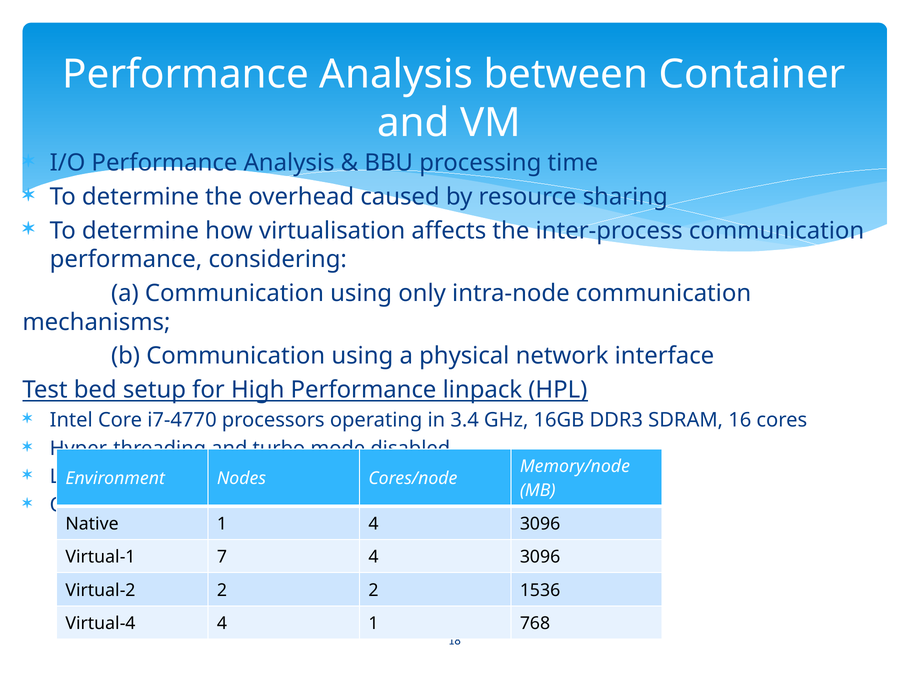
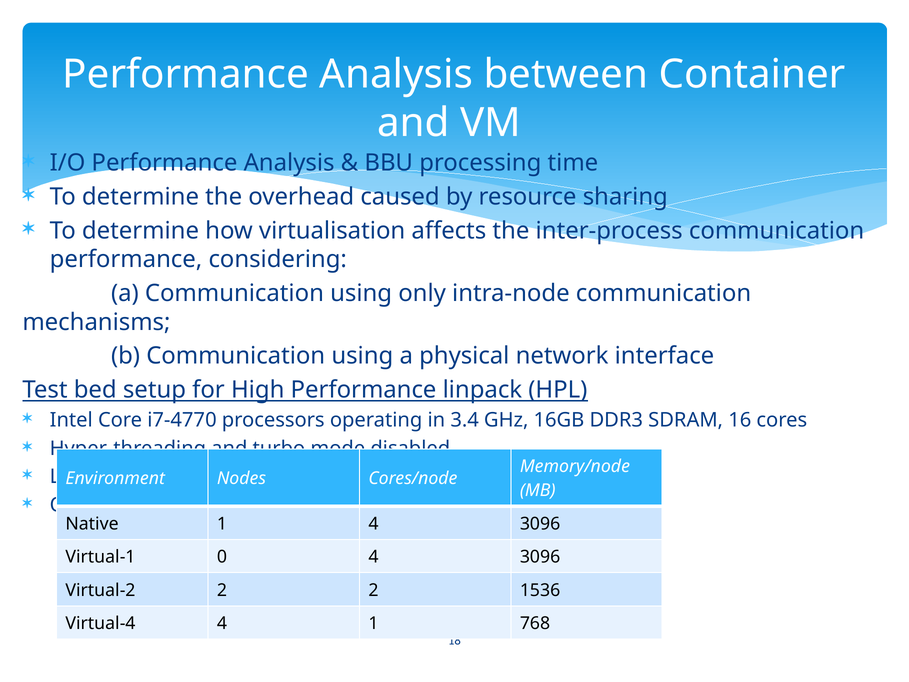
7: 7 -> 0
